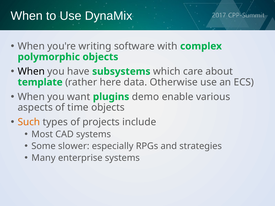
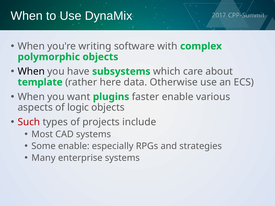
demo: demo -> faster
time: time -> logic
Such colour: orange -> red
Some slower: slower -> enable
